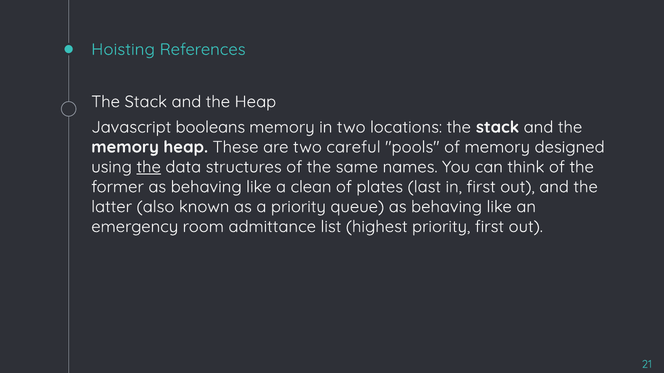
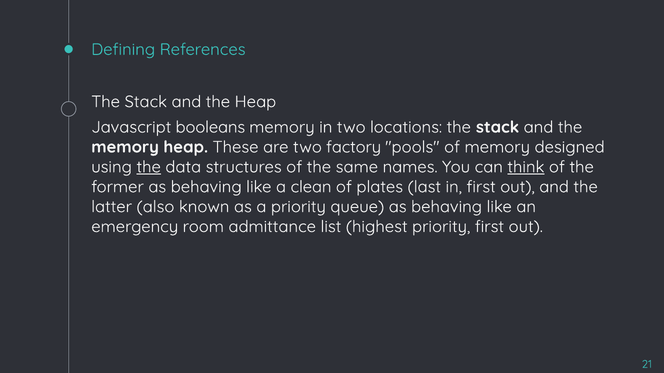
Hoisting: Hoisting -> Defining
careful: careful -> factory
think underline: none -> present
